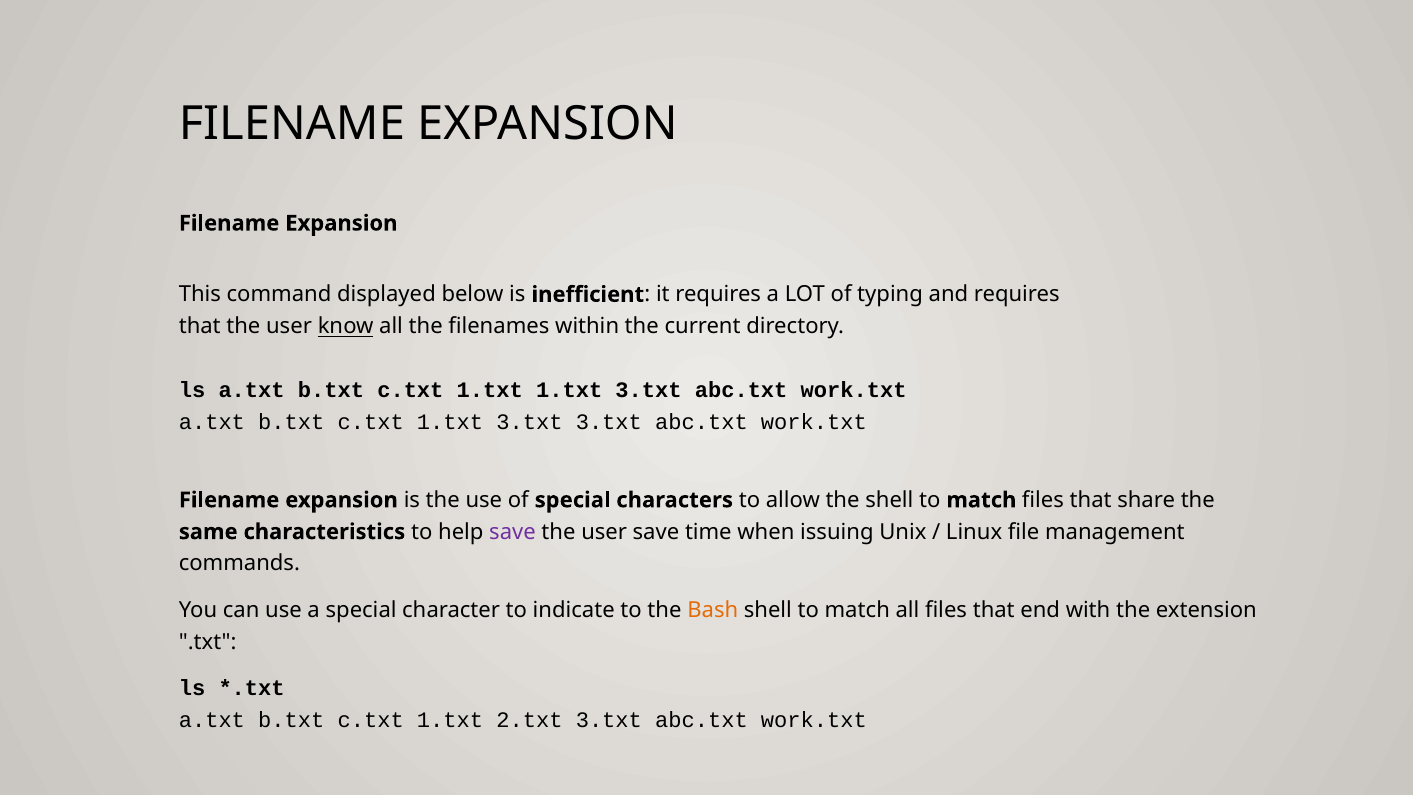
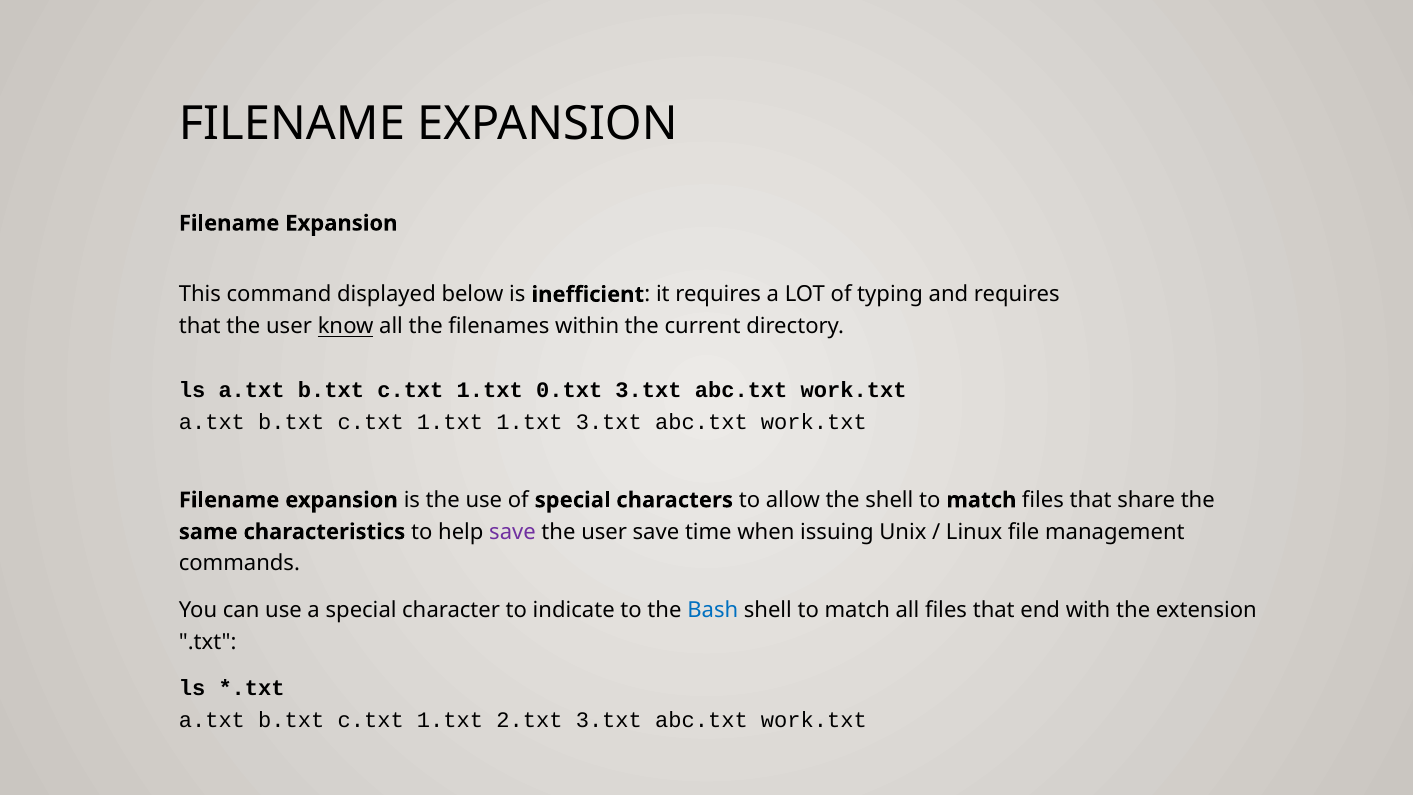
1.txt 1.txt: 1.txt -> 0.txt
c.txt 1.txt 3.txt: 3.txt -> 1.txt
Bash colour: orange -> blue
